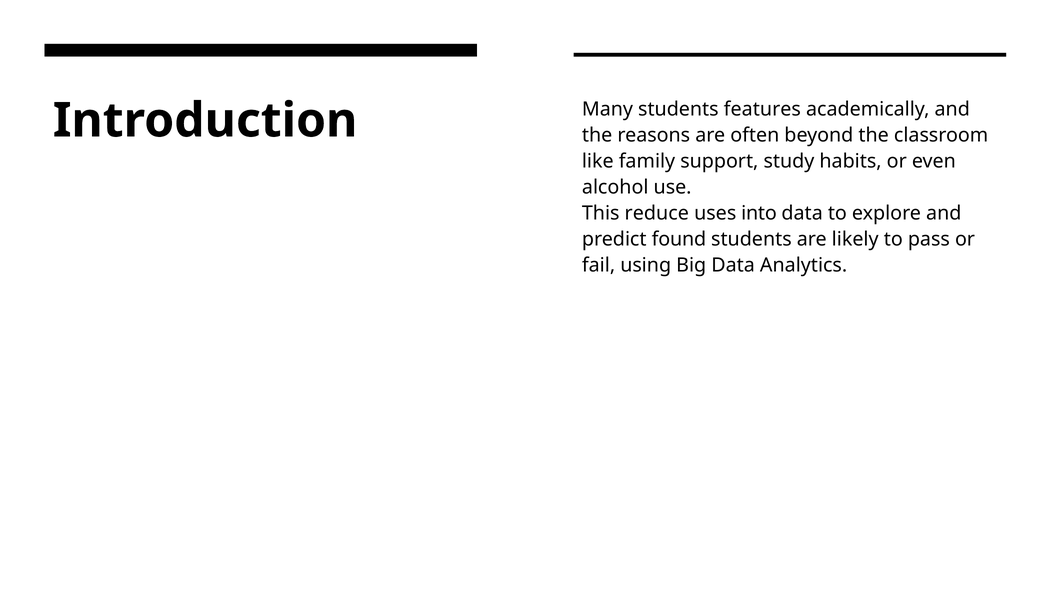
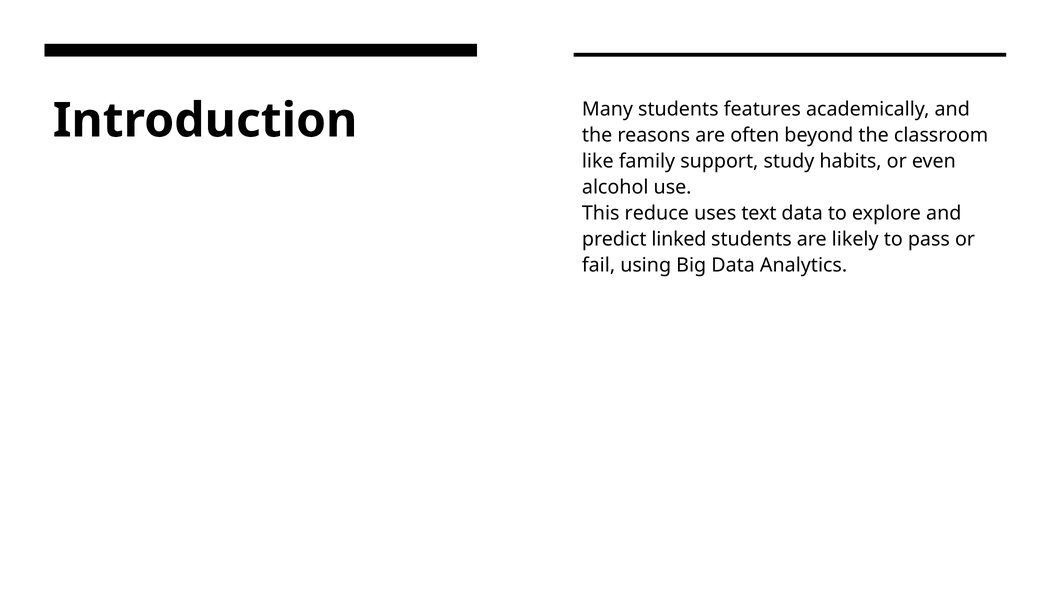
into: into -> text
found: found -> linked
